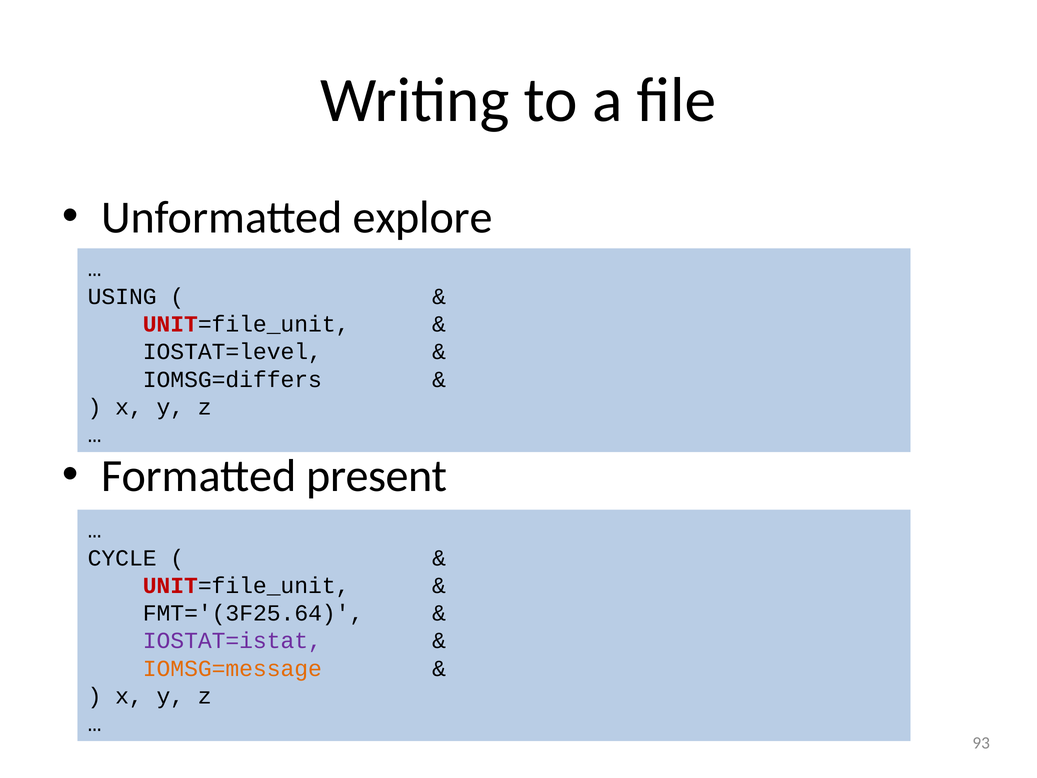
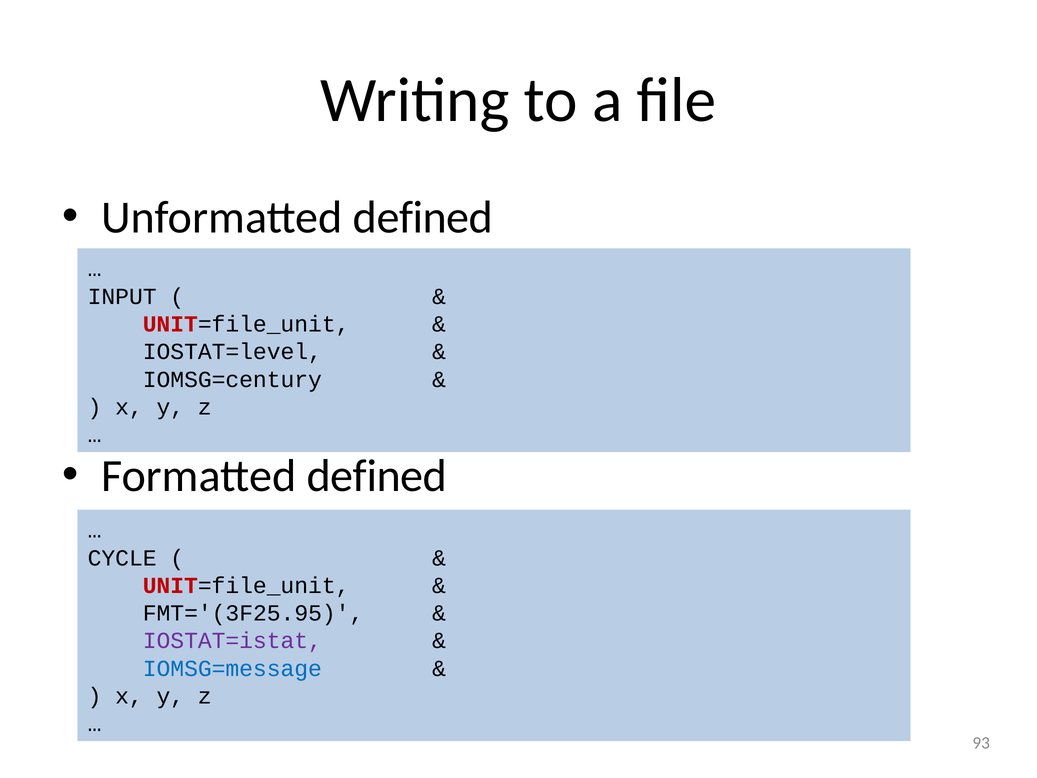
Unformatted explore: explore -> defined
USING: USING -> INPUT
IOMSG=differs: IOMSG=differs -> IOMSG=century
Formatted present: present -> defined
FMT='(3F25.64: FMT='(3F25.64 -> FMT='(3F25.95
IOMSG=message colour: orange -> blue
